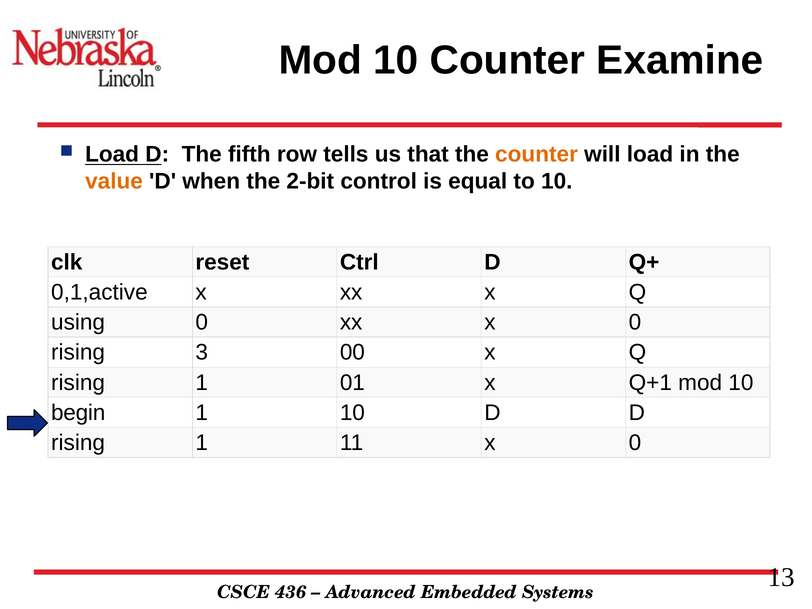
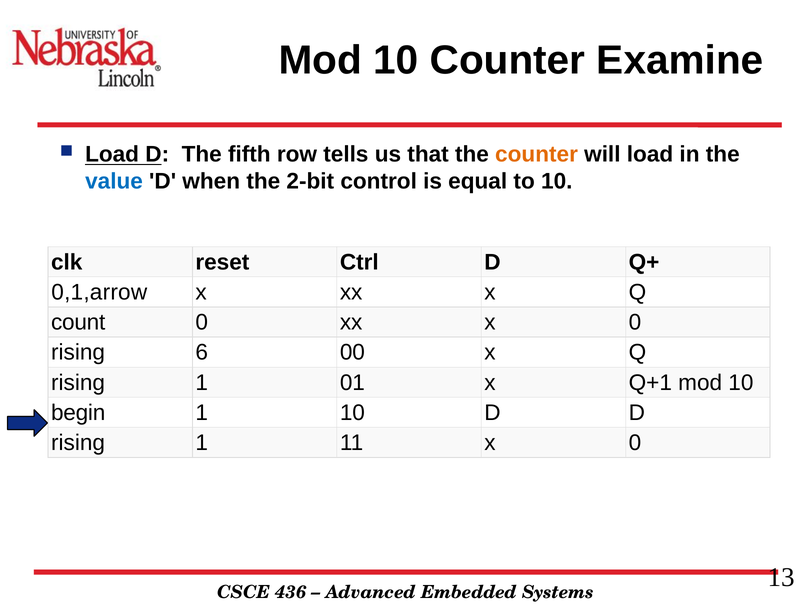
value colour: orange -> blue
0,1,active: 0,1,active -> 0,1,arrow
using: using -> count
3: 3 -> 6
